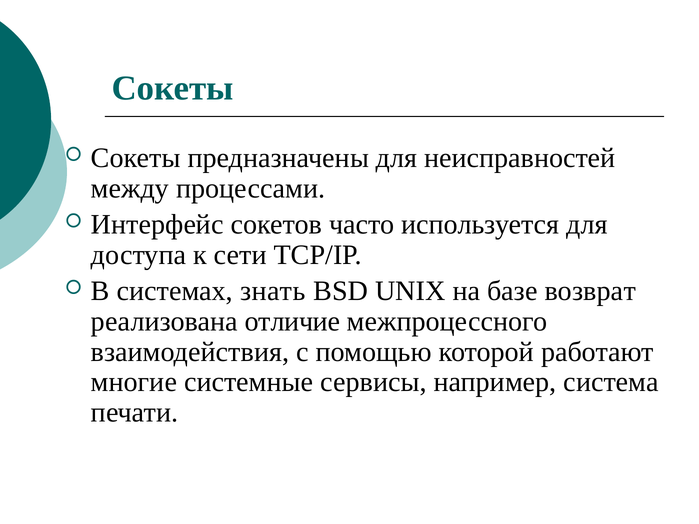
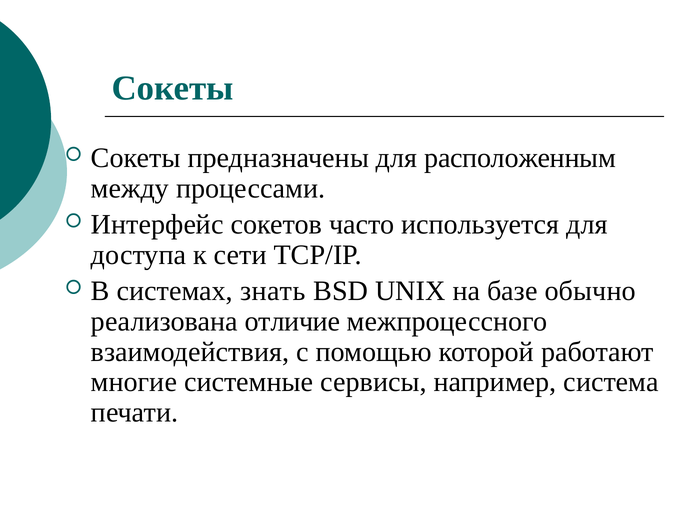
неисправностей: неисправностей -> расположенным
возврат: возврат -> обычно
